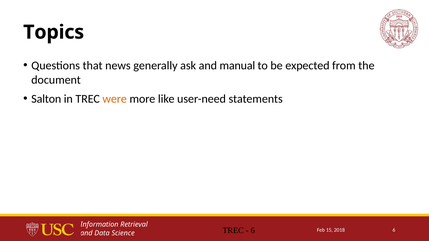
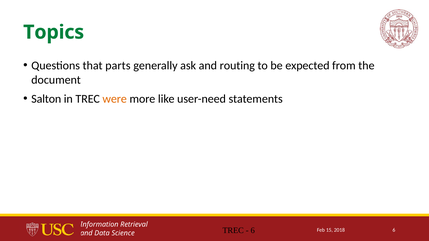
Topics colour: black -> green
news: news -> parts
manual: manual -> routing
